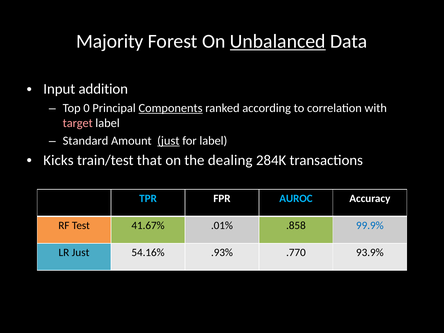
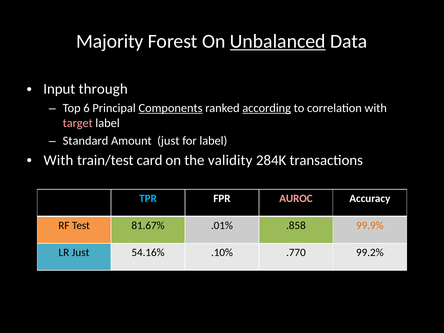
addition: addition -> through
0: 0 -> 6
according underline: none -> present
just at (168, 141) underline: present -> none
Kicks at (58, 160): Kicks -> With
that: that -> card
dealing: dealing -> validity
AUROC colour: light blue -> pink
41.67%: 41.67% -> 81.67%
99.9% colour: blue -> orange
.93%: .93% -> .10%
93.9%: 93.9% -> 99.2%
